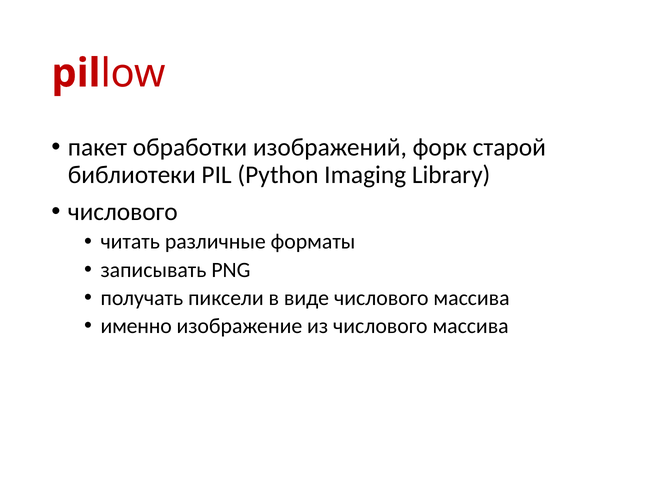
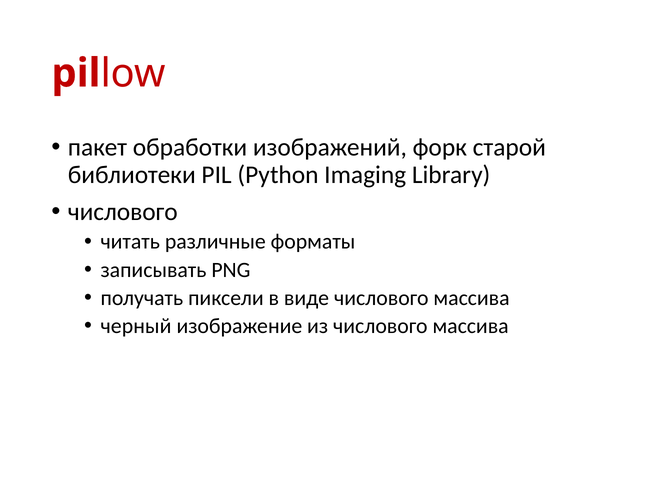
именно: именно -> черный
